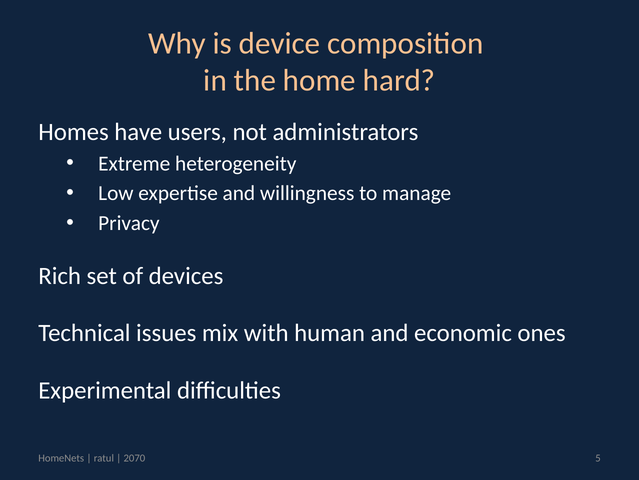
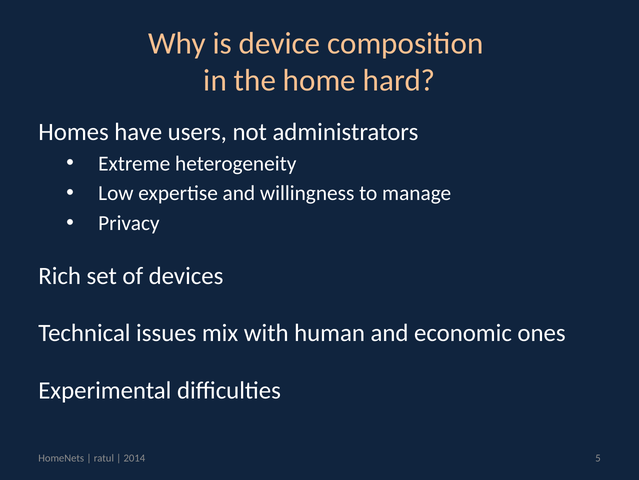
2070: 2070 -> 2014
